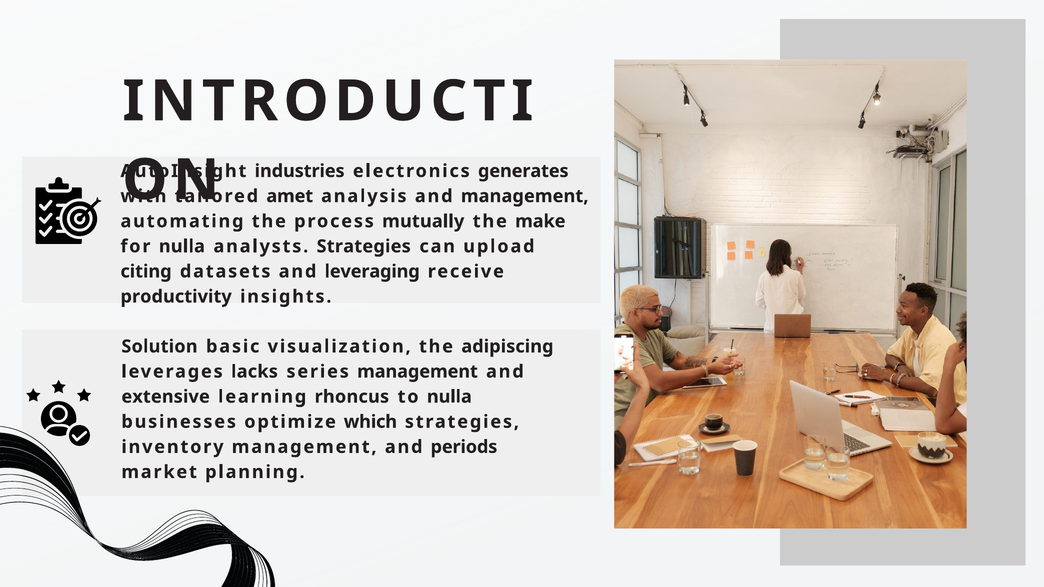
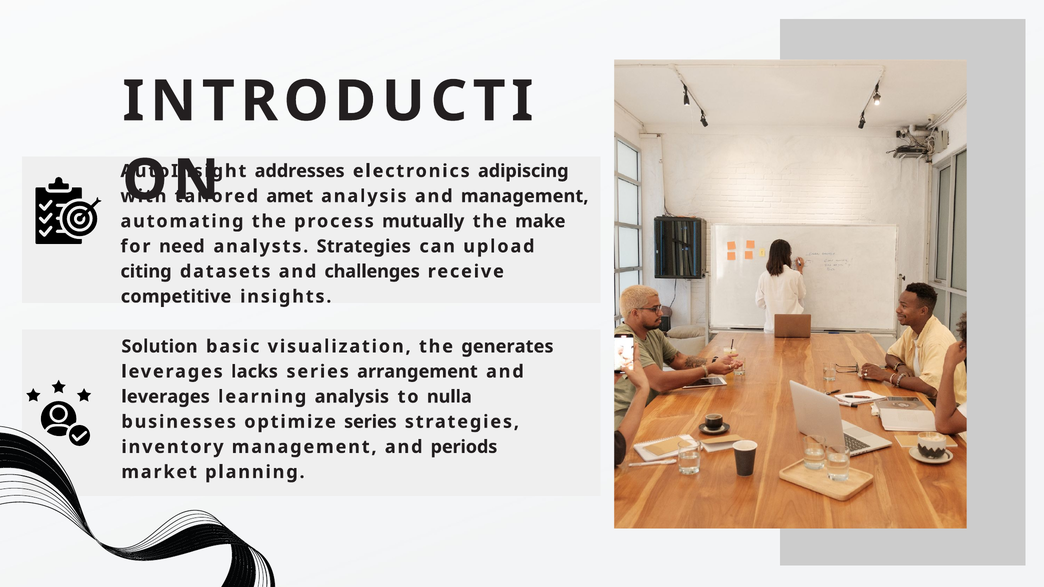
industries: industries -> addresses
generates: generates -> adipiscing
for nulla: nulla -> need
leveraging: leveraging -> challenges
productivity: productivity -> competitive
adipiscing: adipiscing -> generates
series management: management -> arrangement
extensive at (166, 397): extensive -> leverages
learning rhoncus: rhoncus -> analysis
which at (370, 422): which -> series
